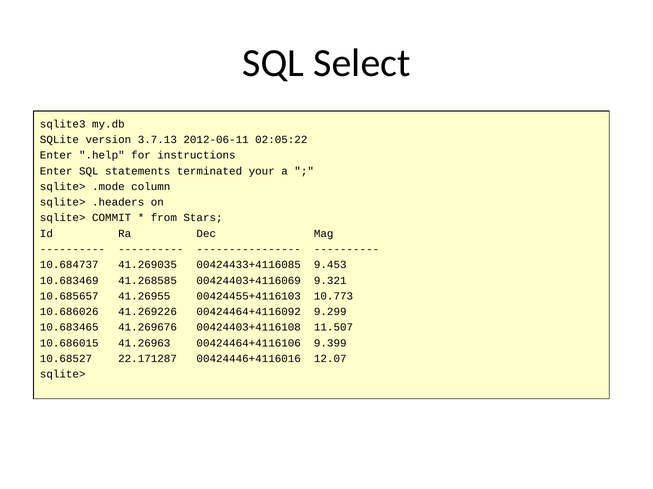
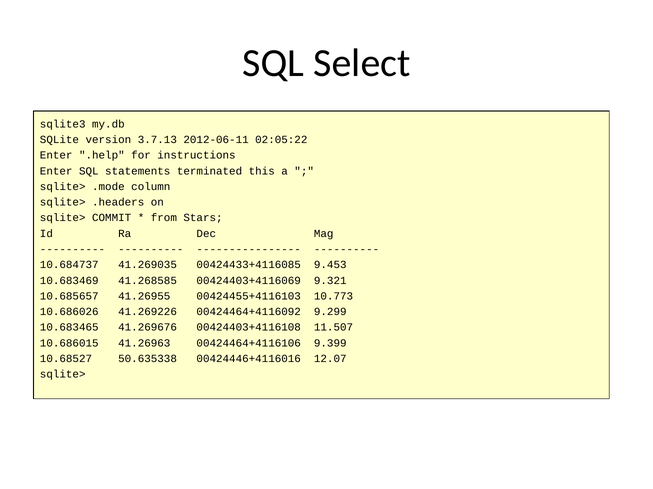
your: your -> this
22.171287: 22.171287 -> 50.635338
